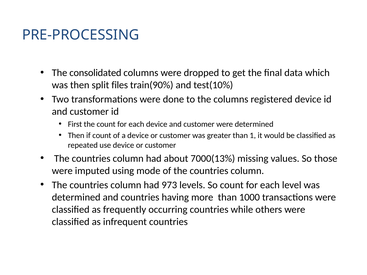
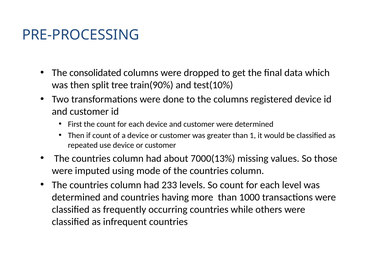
files: files -> tree
973: 973 -> 233
